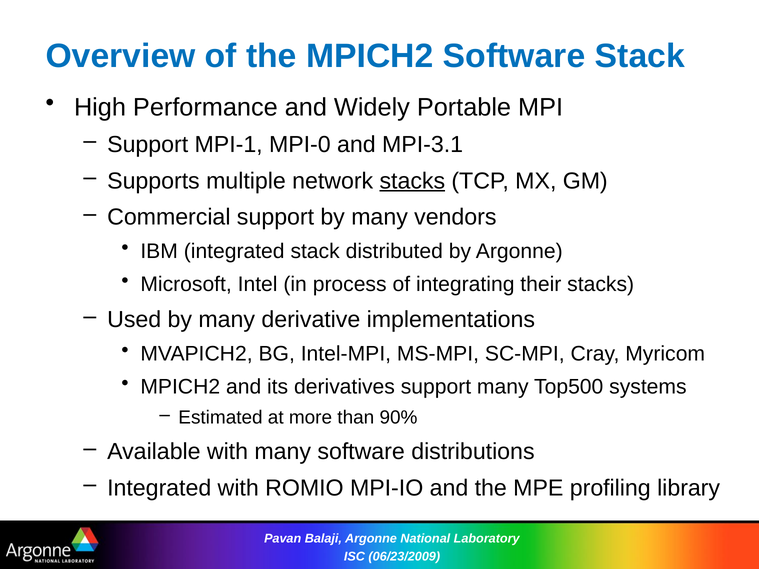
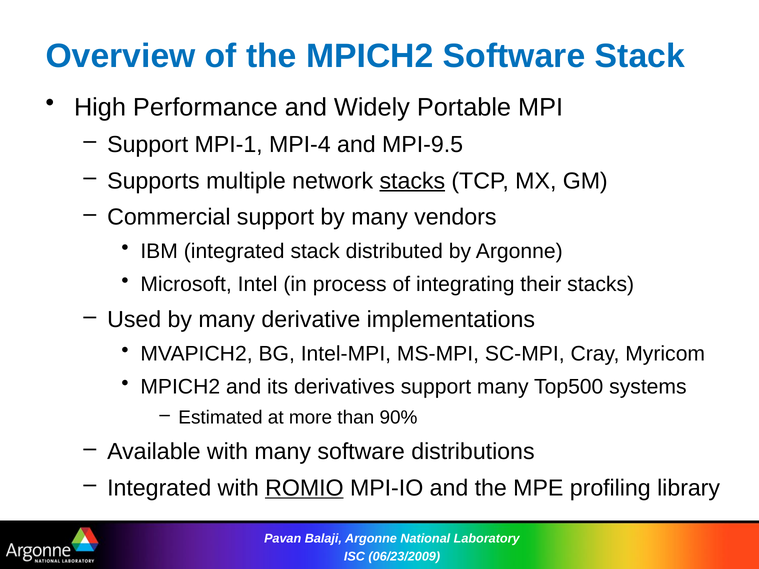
MPI-0: MPI-0 -> MPI-4
MPI-3.1: MPI-3.1 -> MPI-9.5
ROMIO underline: none -> present
